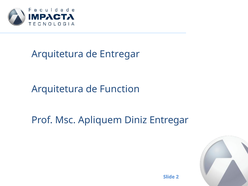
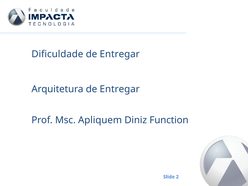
Arquitetura at (57, 54): Arquitetura -> Dificuldade
Arquitetura de Function: Function -> Entregar
Diniz Entregar: Entregar -> Function
